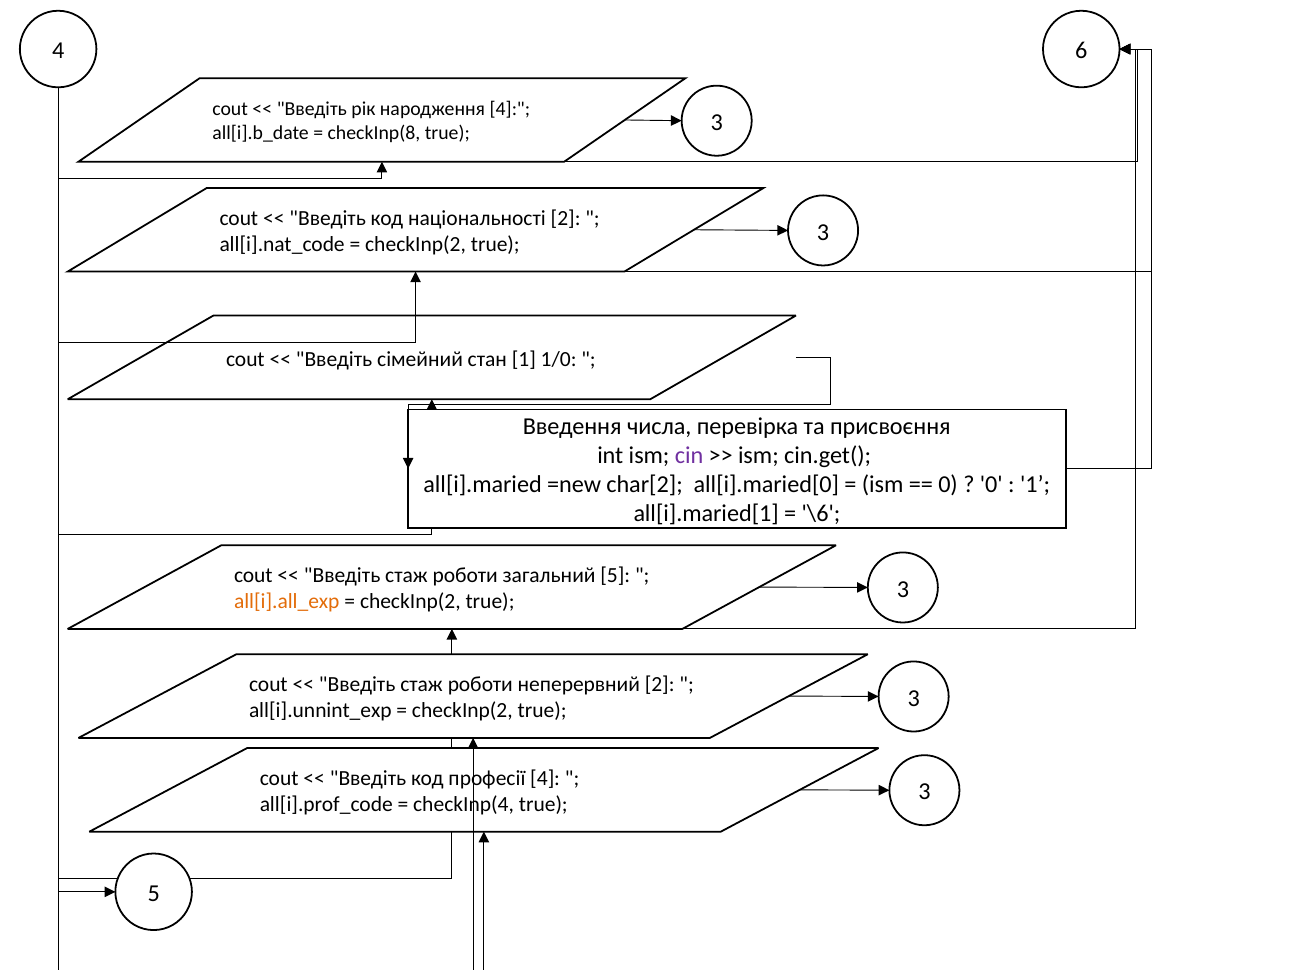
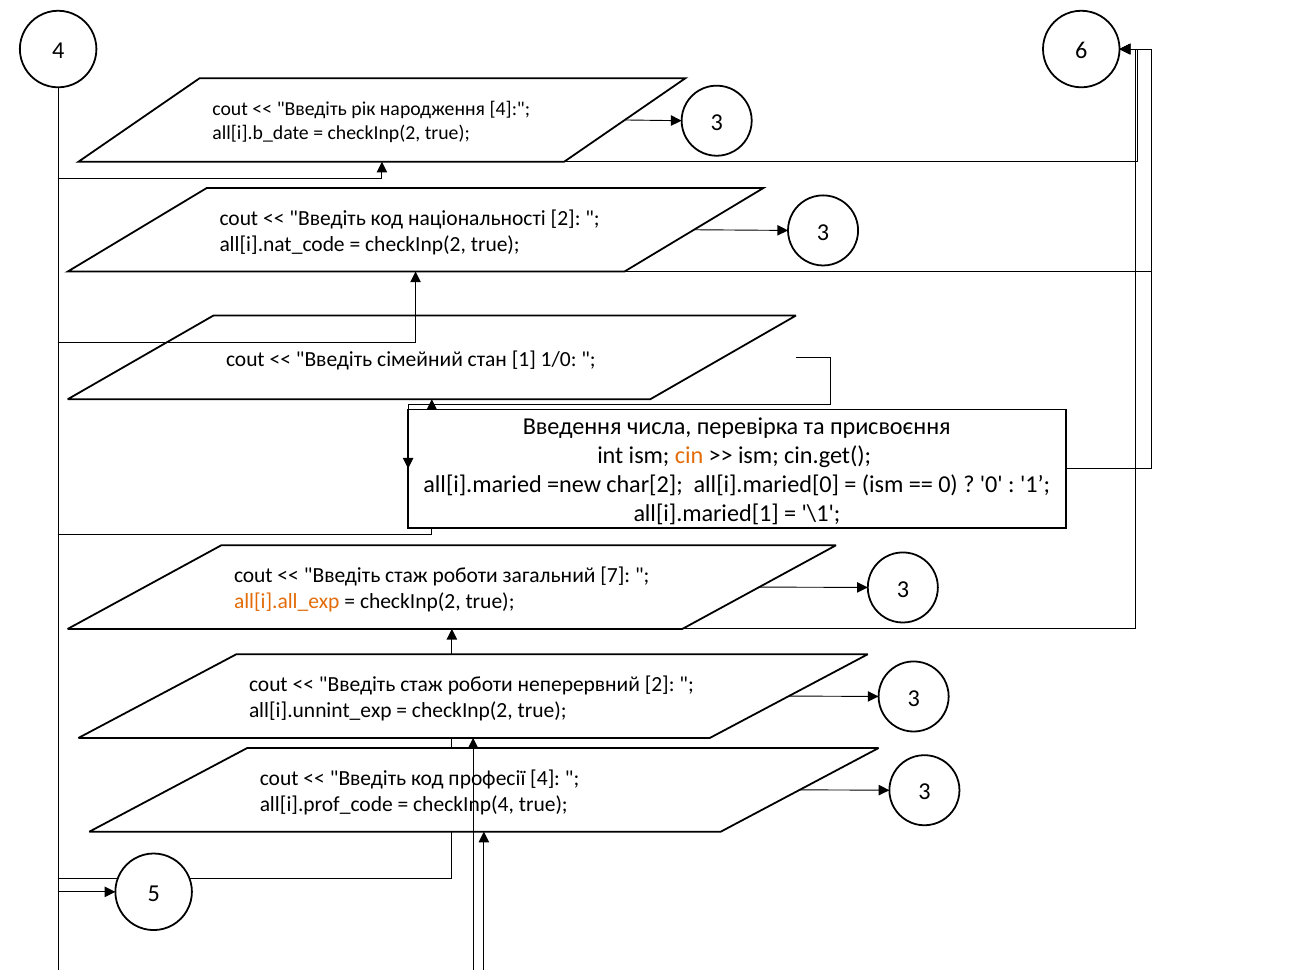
checkInp(8 at (374, 133): checkInp(8 -> checkInp(2
cin colour: purple -> orange
\6: \6 -> \1
загальний 5: 5 -> 7
